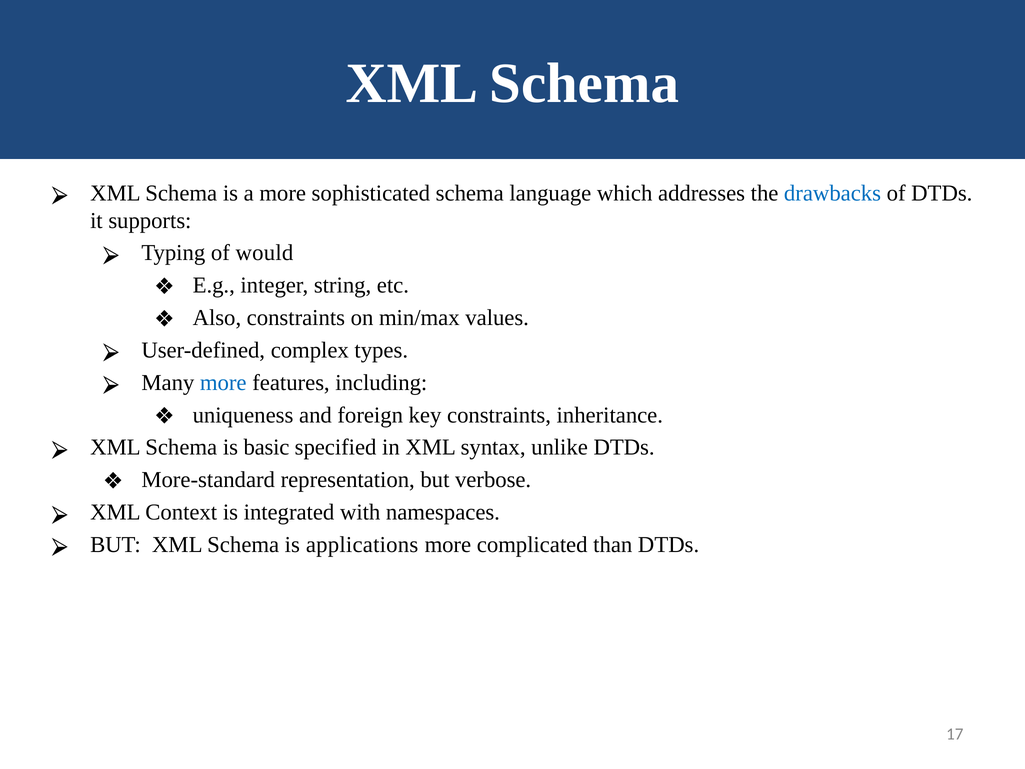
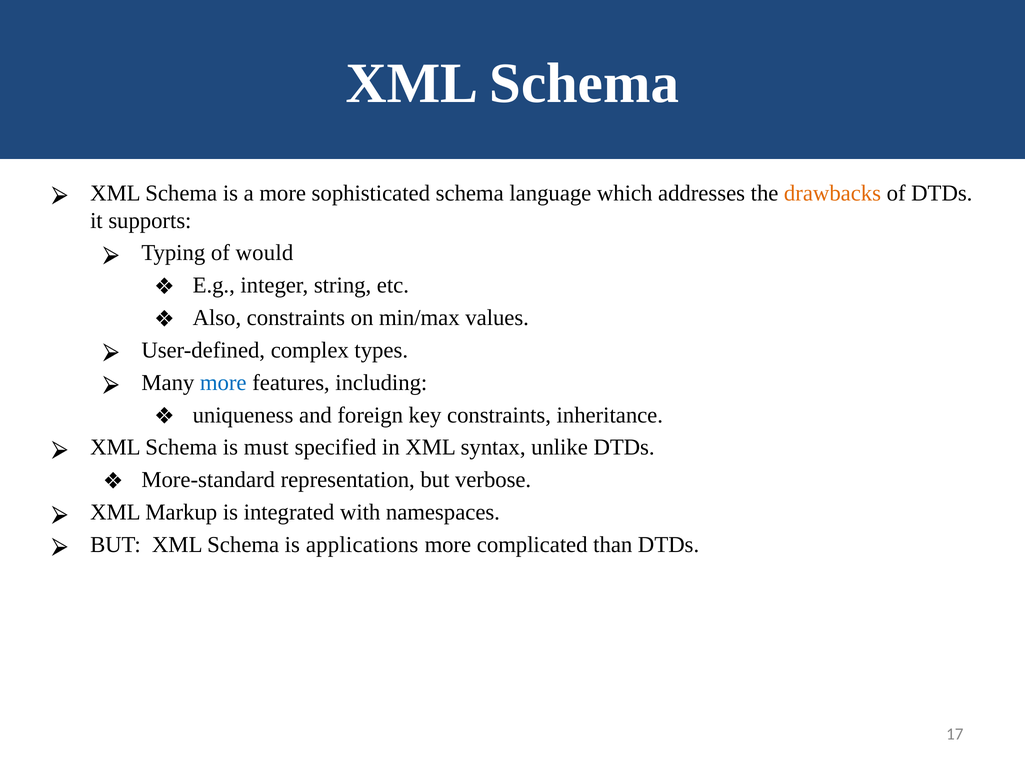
drawbacks colour: blue -> orange
basic: basic -> must
Context: Context -> Markup
